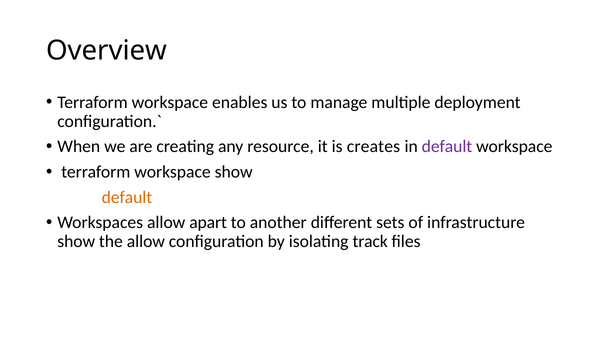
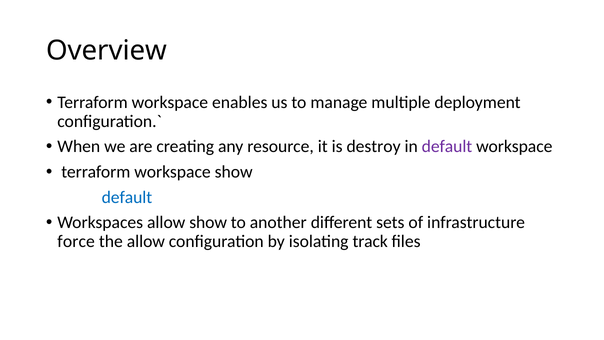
creates: creates -> destroy
default at (127, 197) colour: orange -> blue
allow apart: apart -> show
show at (76, 241): show -> force
